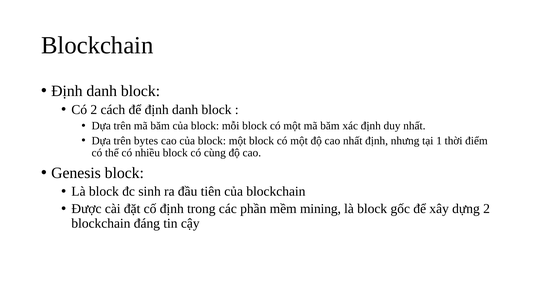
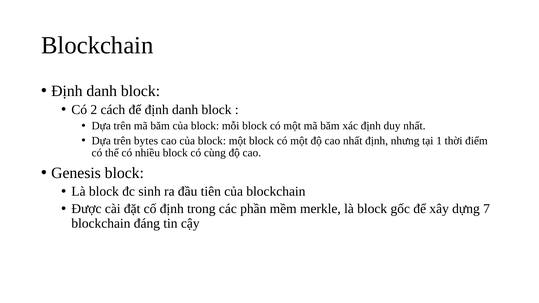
mining: mining -> merkle
dựng 2: 2 -> 7
